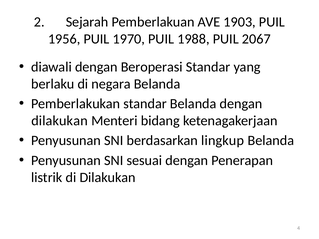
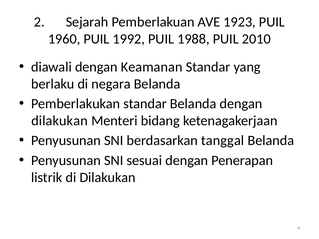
1903: 1903 -> 1923
1956: 1956 -> 1960
1970: 1970 -> 1992
2067: 2067 -> 2010
Beroperasi: Beroperasi -> Keamanan
lingkup: lingkup -> tanggal
